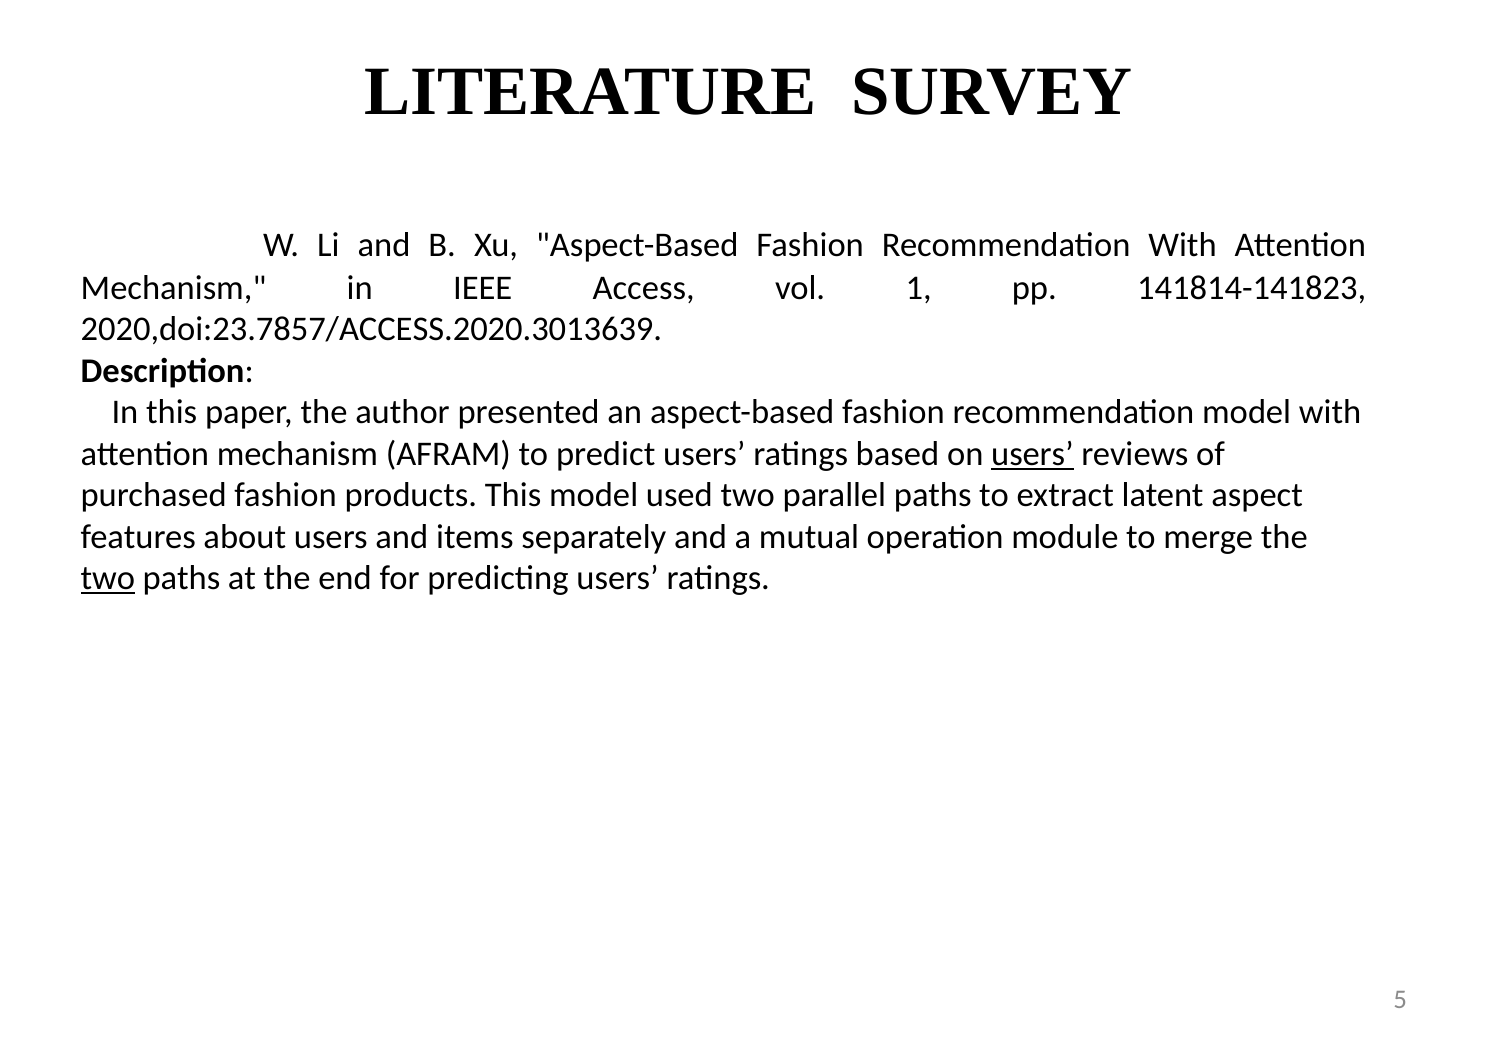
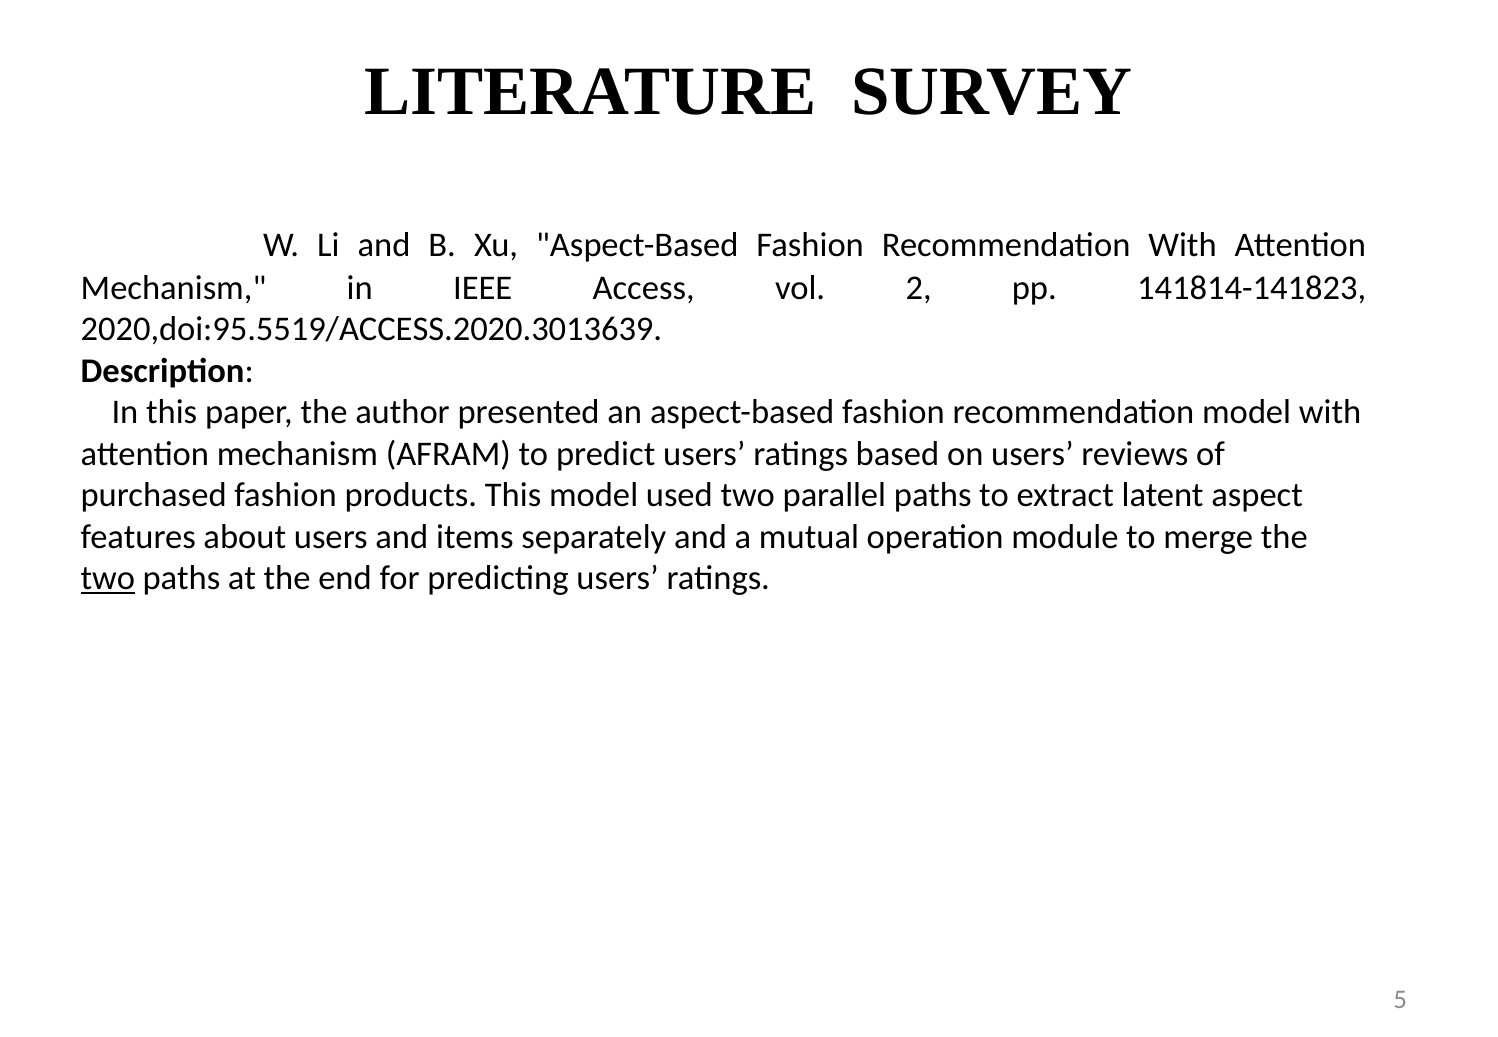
1: 1 -> 2
2020,doi:23.7857/ACCESS.2020.3013639: 2020,doi:23.7857/ACCESS.2020.3013639 -> 2020,doi:95.5519/ACCESS.2020.3013639
users at (1032, 454) underline: present -> none
